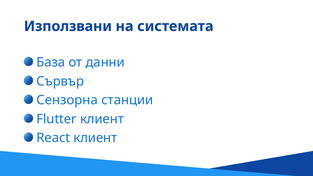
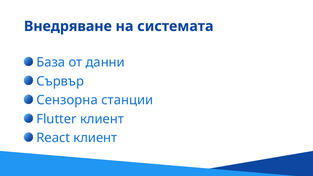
Използвани: Използвани -> Внедряване
